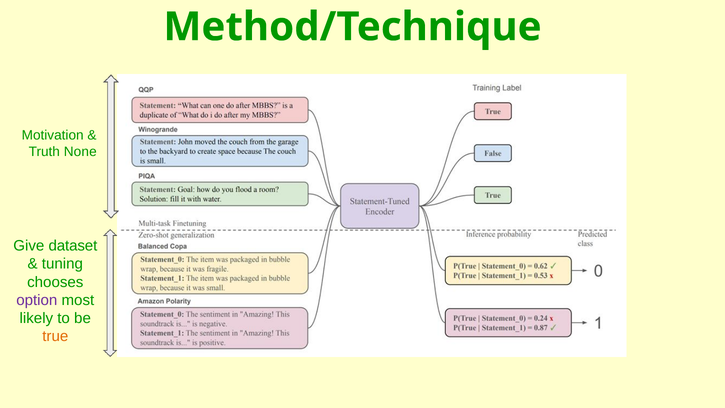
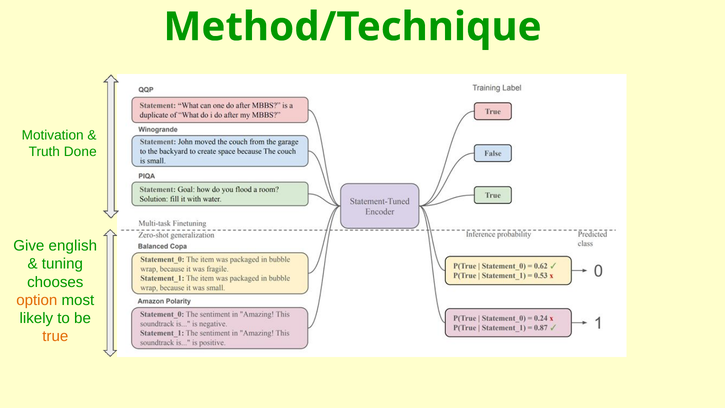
None: None -> Done
dataset: dataset -> english
option colour: purple -> orange
